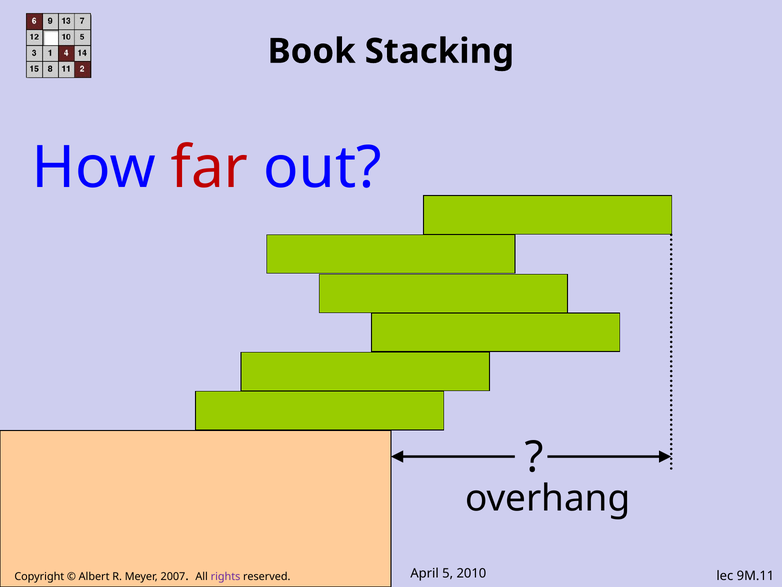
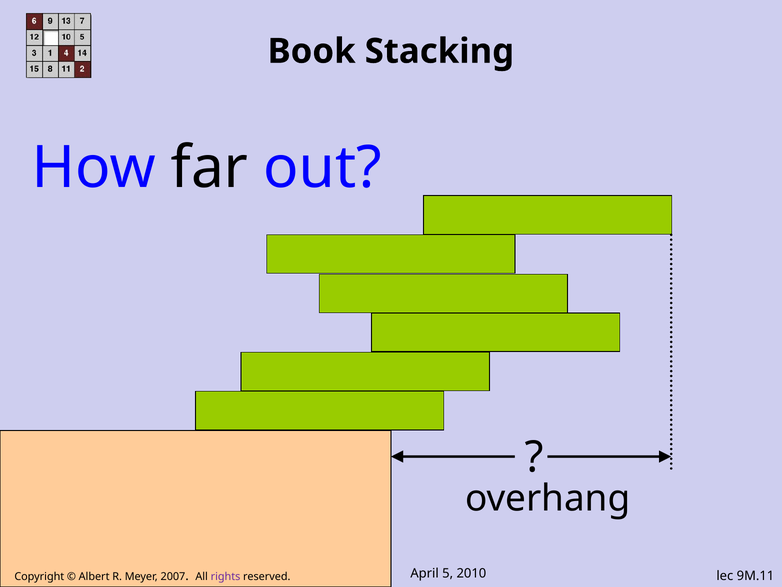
far colour: red -> black
